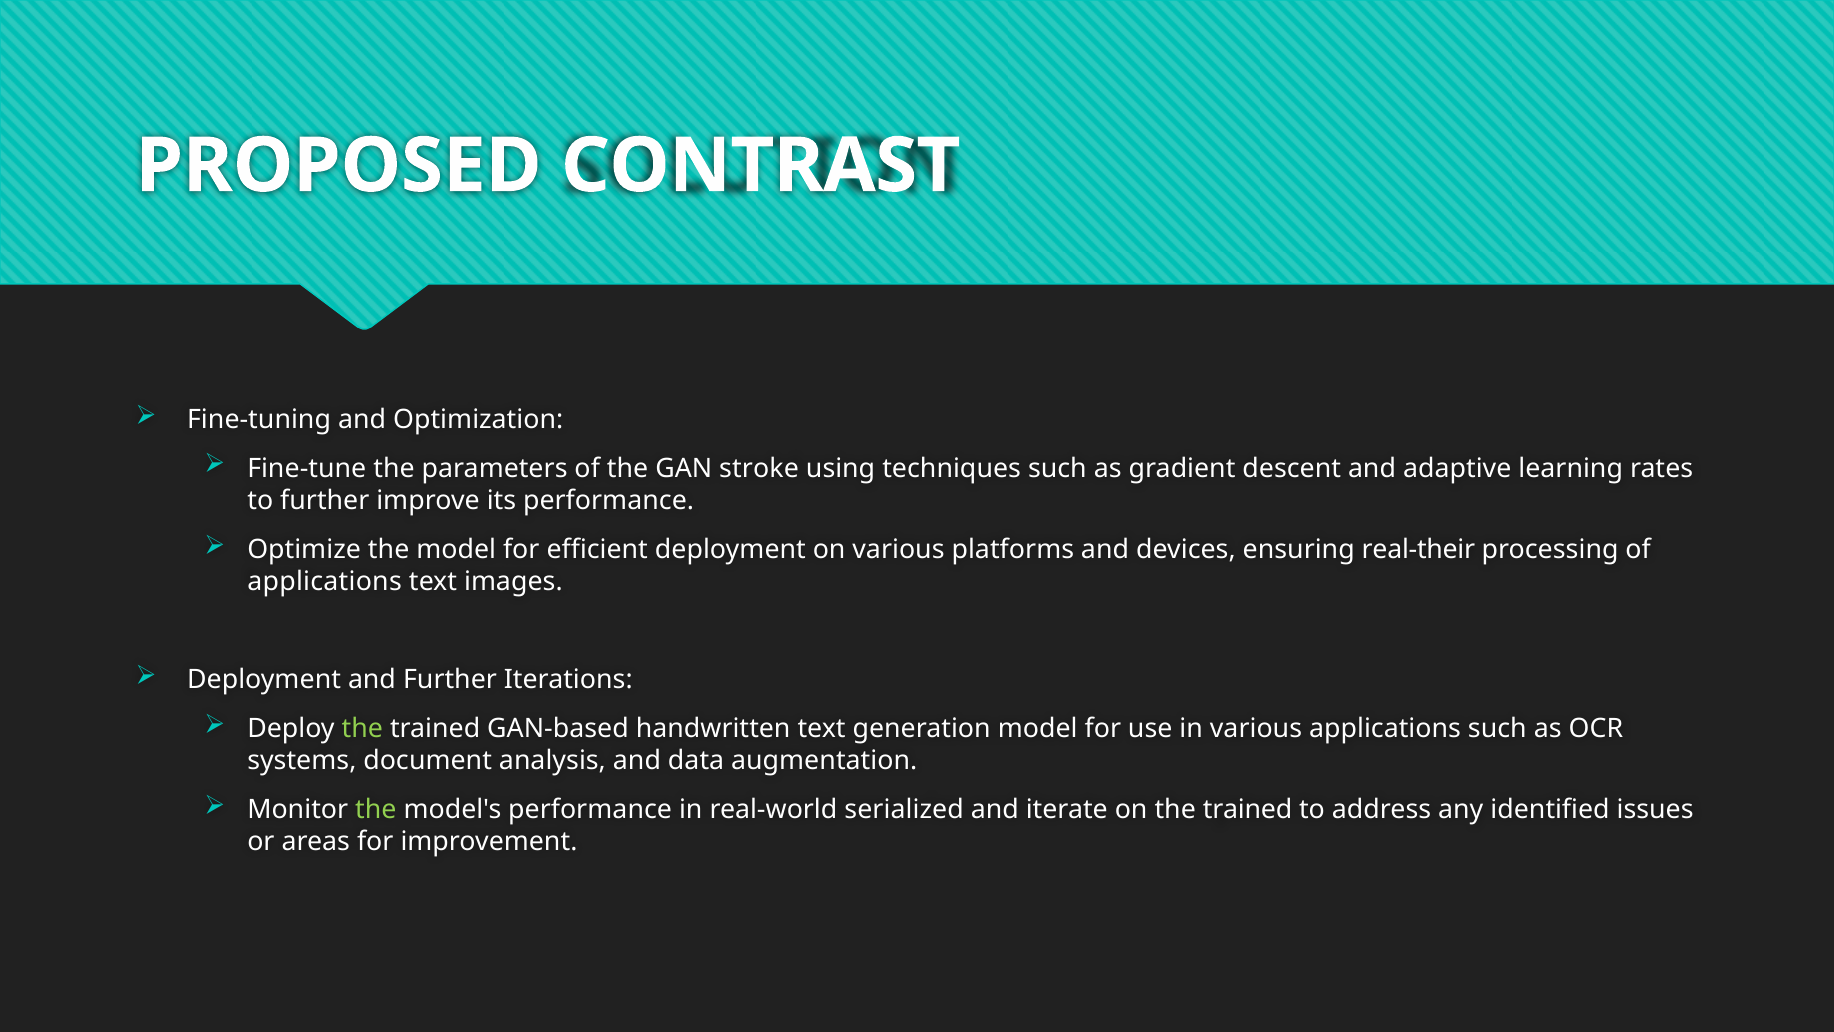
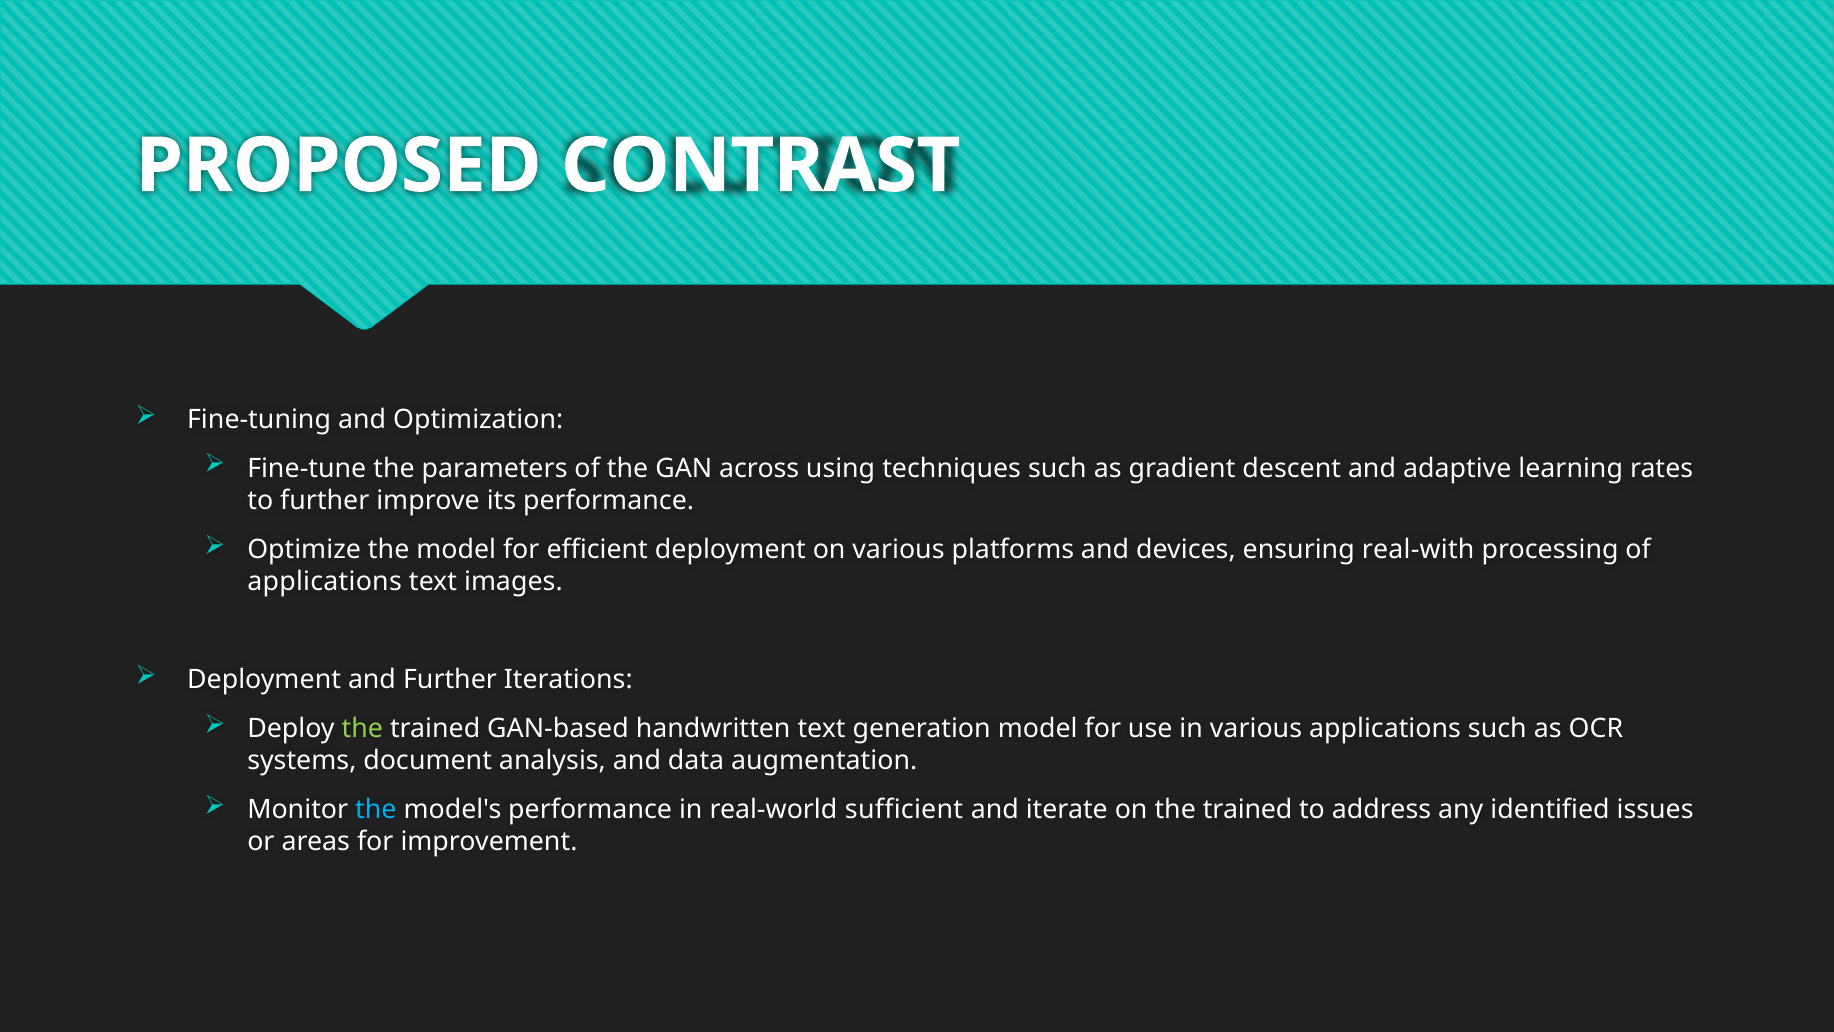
stroke: stroke -> across
real-their: real-their -> real-with
the at (376, 809) colour: light green -> light blue
serialized: serialized -> sufficient
